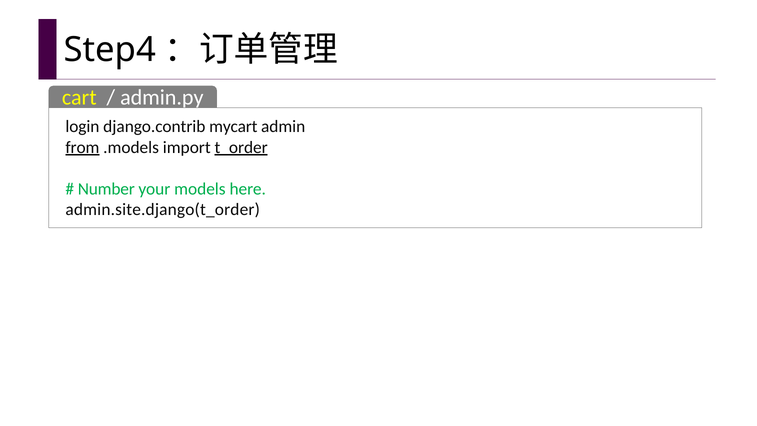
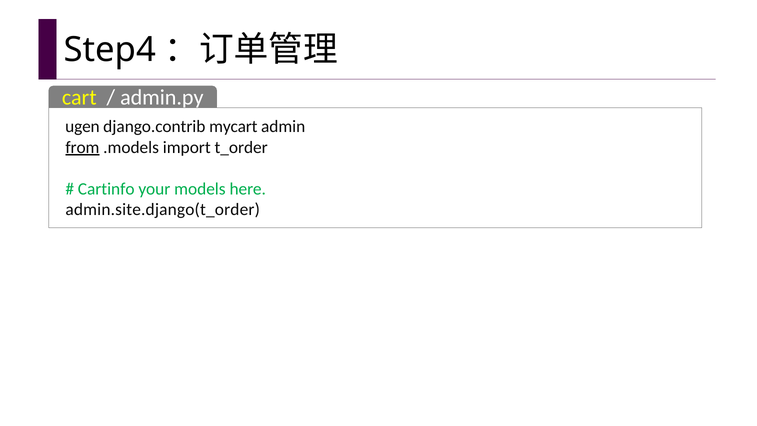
login: login -> ugen
t_order underline: present -> none
Number: Number -> Cartinfo
